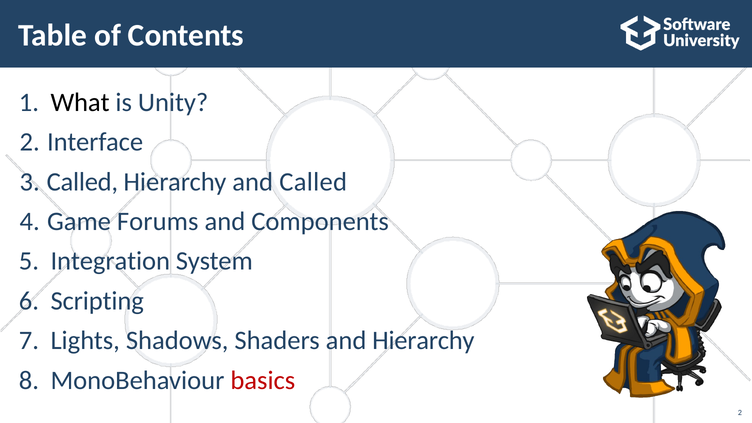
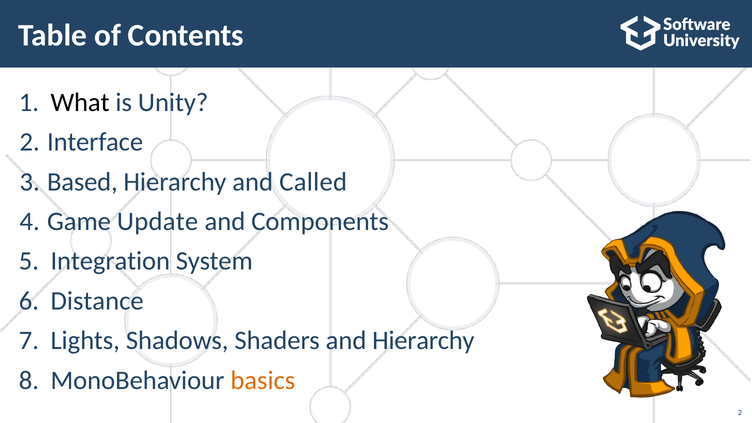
Called at (82, 182): Called -> Based
Forums: Forums -> Update
Scripting: Scripting -> Distance
basics colour: red -> orange
